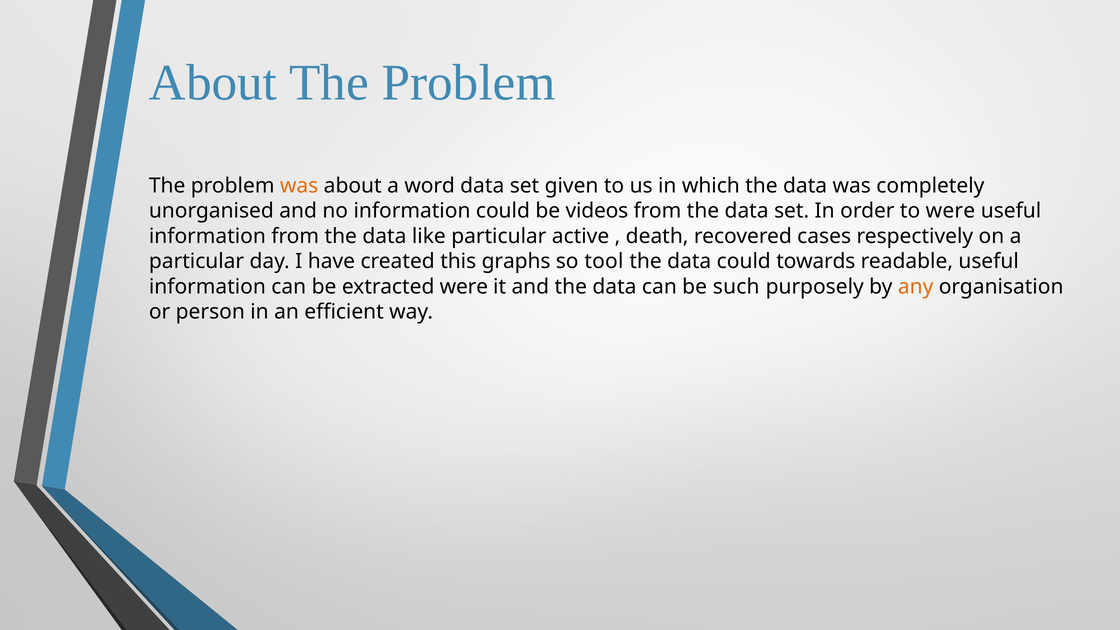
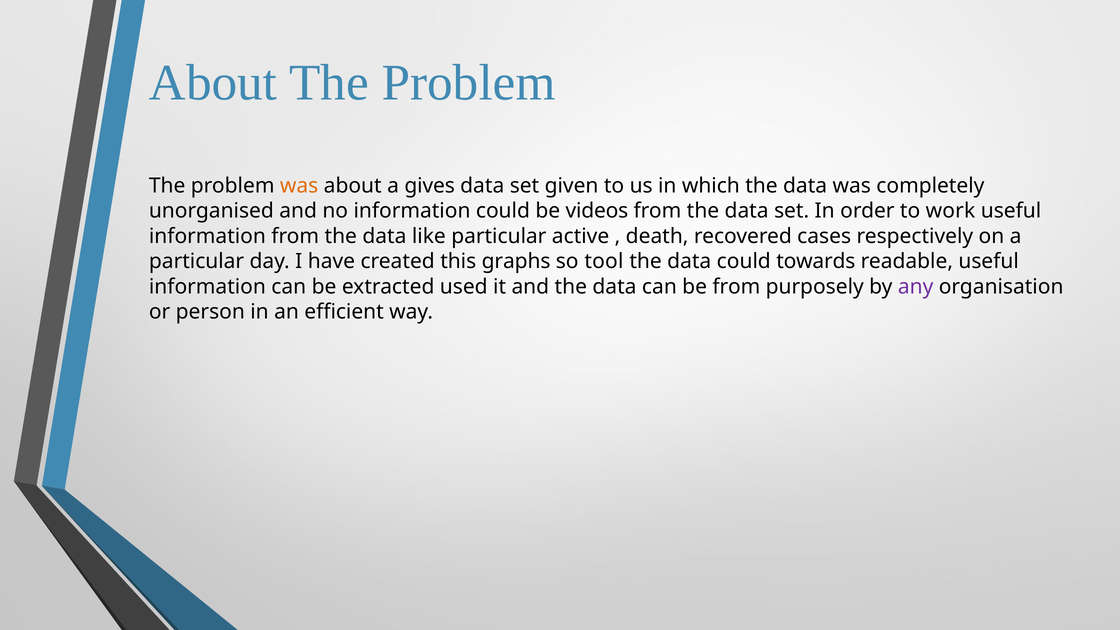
word: word -> gives
to were: were -> work
extracted were: were -> used
be such: such -> from
any colour: orange -> purple
